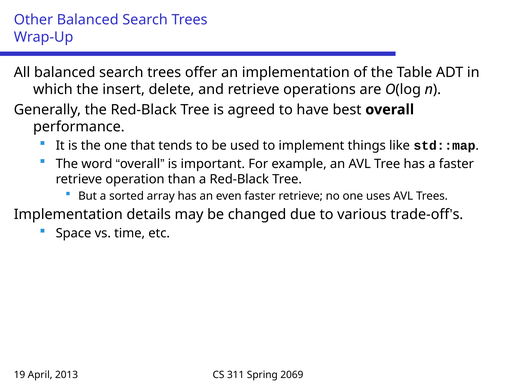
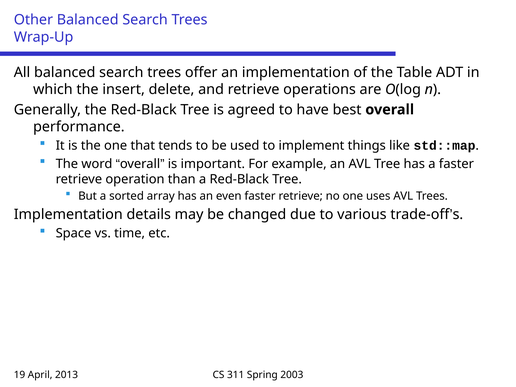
2069: 2069 -> 2003
